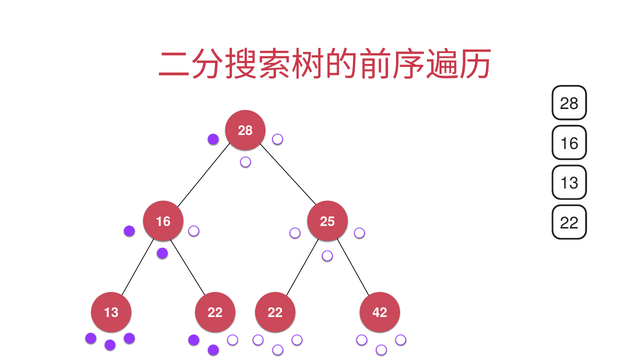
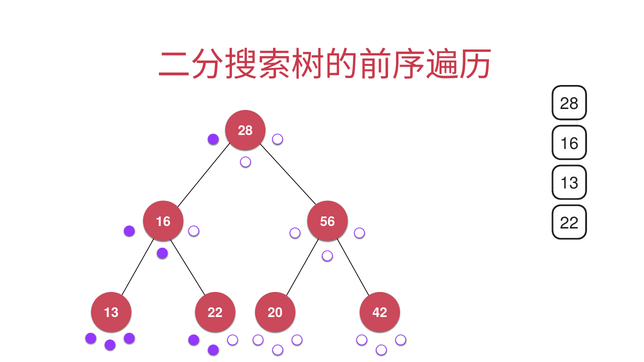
25: 25 -> 56
22 22: 22 -> 20
